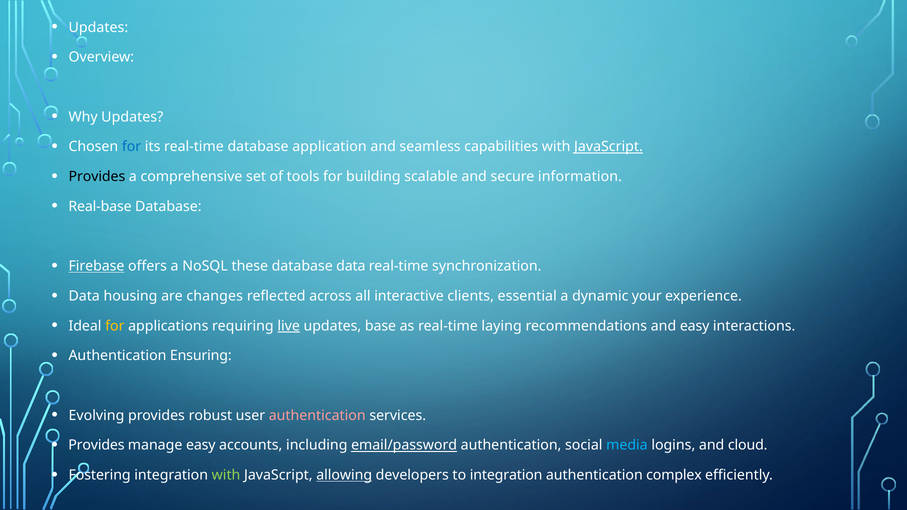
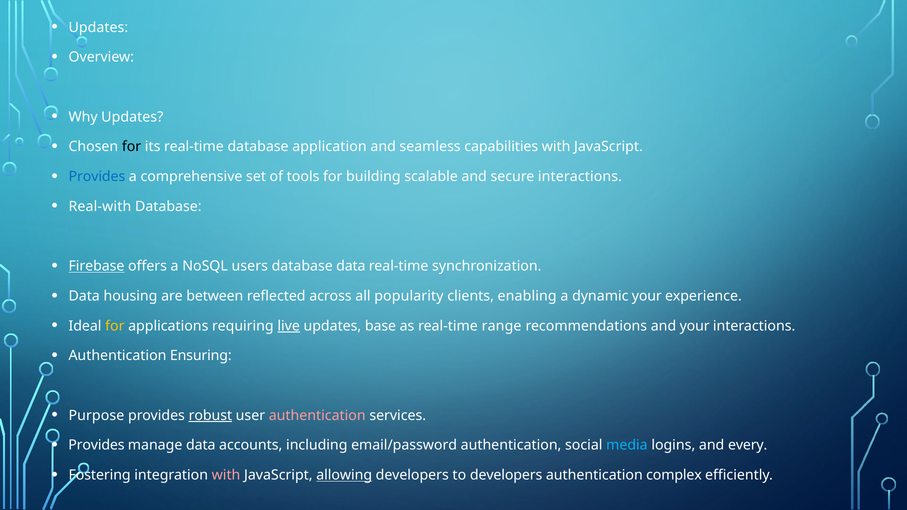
for at (132, 147) colour: blue -> black
JavaScript at (608, 147) underline: present -> none
Provides at (97, 177) colour: black -> blue
secure information: information -> interactions
Real-base: Real-base -> Real-with
these: these -> users
changes: changes -> between
interactive: interactive -> popularity
essential: essential -> enabling
laying: laying -> range
and easy: easy -> your
Evolving: Evolving -> Purpose
robust underline: none -> present
manage easy: easy -> data
email/password underline: present -> none
cloud: cloud -> every
with at (226, 475) colour: light green -> pink
to integration: integration -> developers
